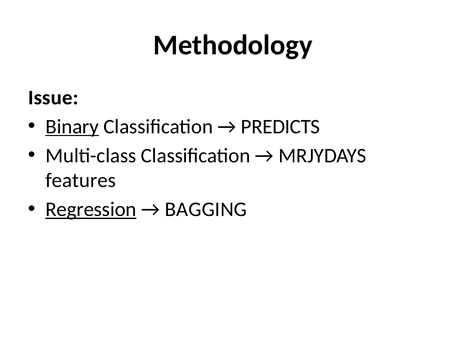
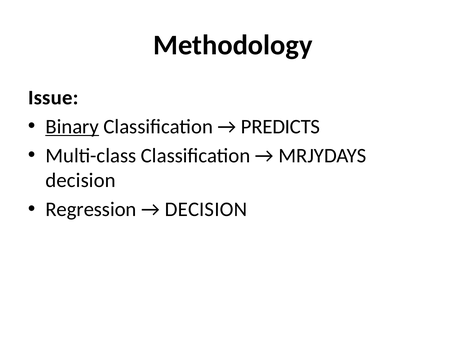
features at (81, 181): features -> decision
Regression underline: present -> none
BAGGING at (206, 210): BAGGING -> DECISION
